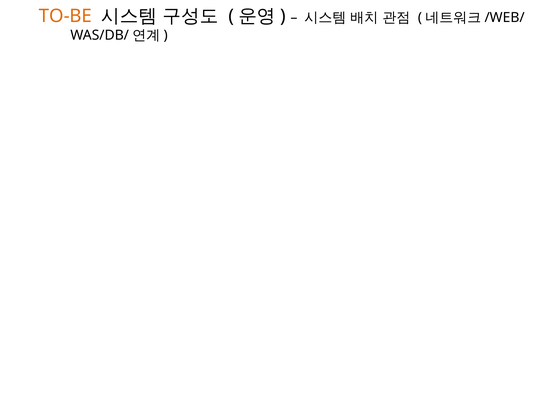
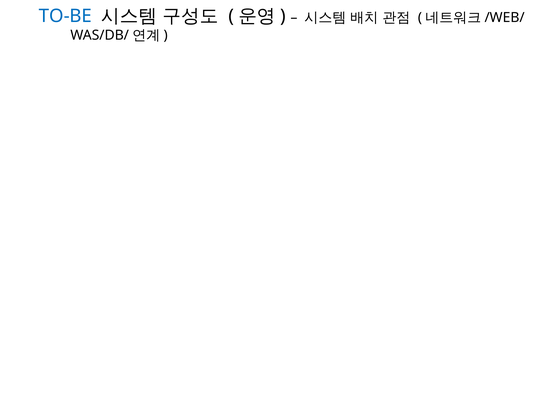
TO-BE colour: orange -> blue
